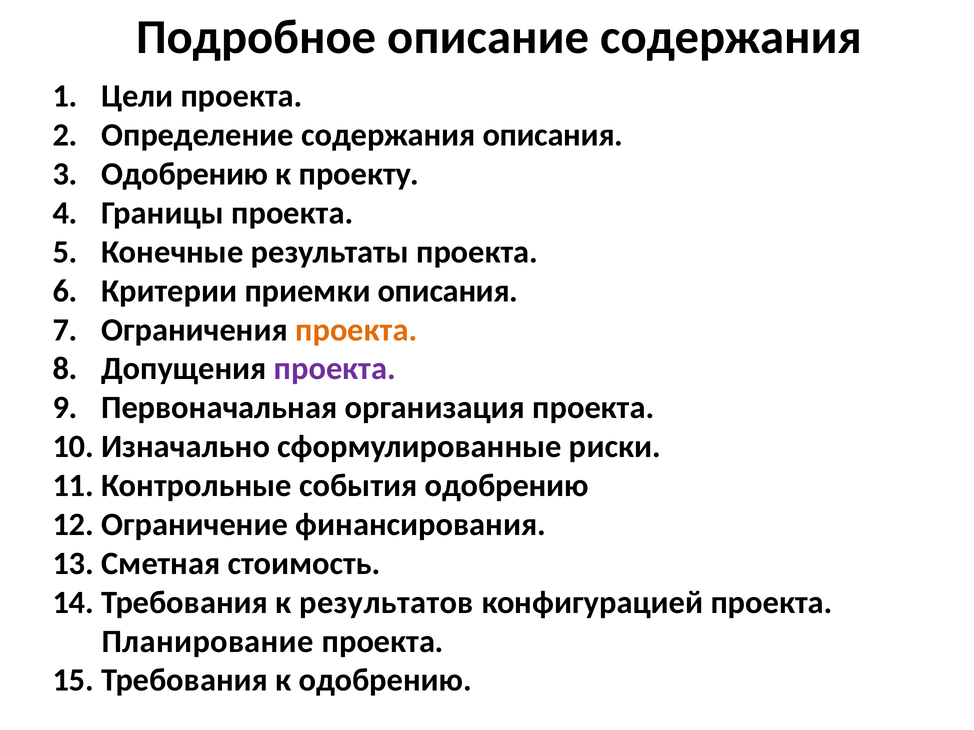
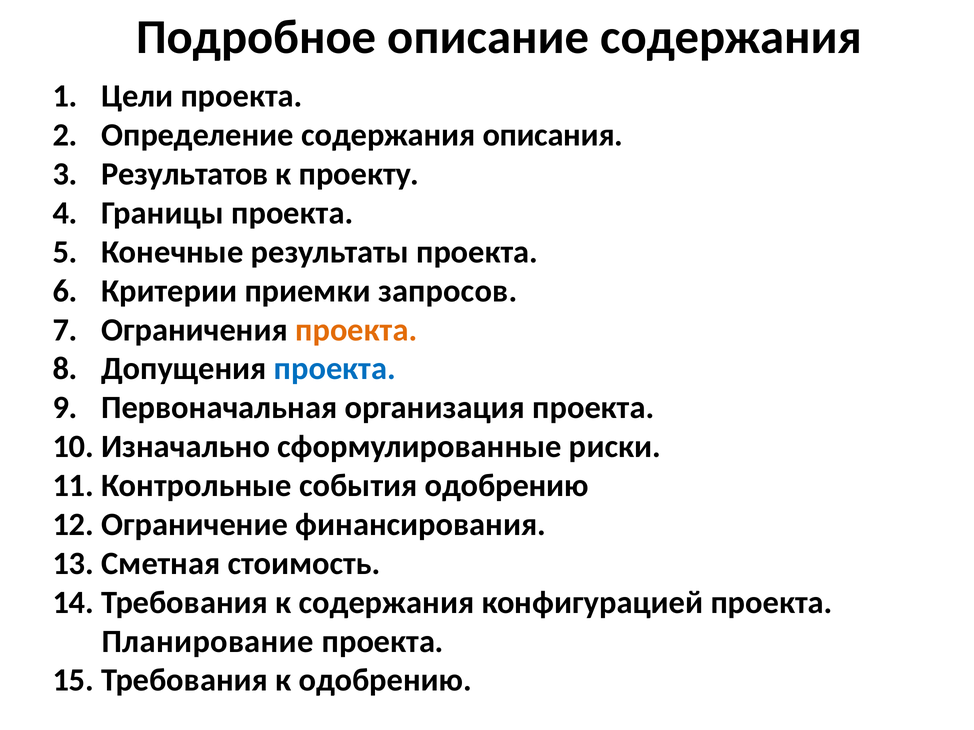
Одобрению at (185, 174): Одобрению -> Результатов
приемки описания: описания -> запросов
проекта at (335, 369) colour: purple -> blue
к результатов: результатов -> содержания
